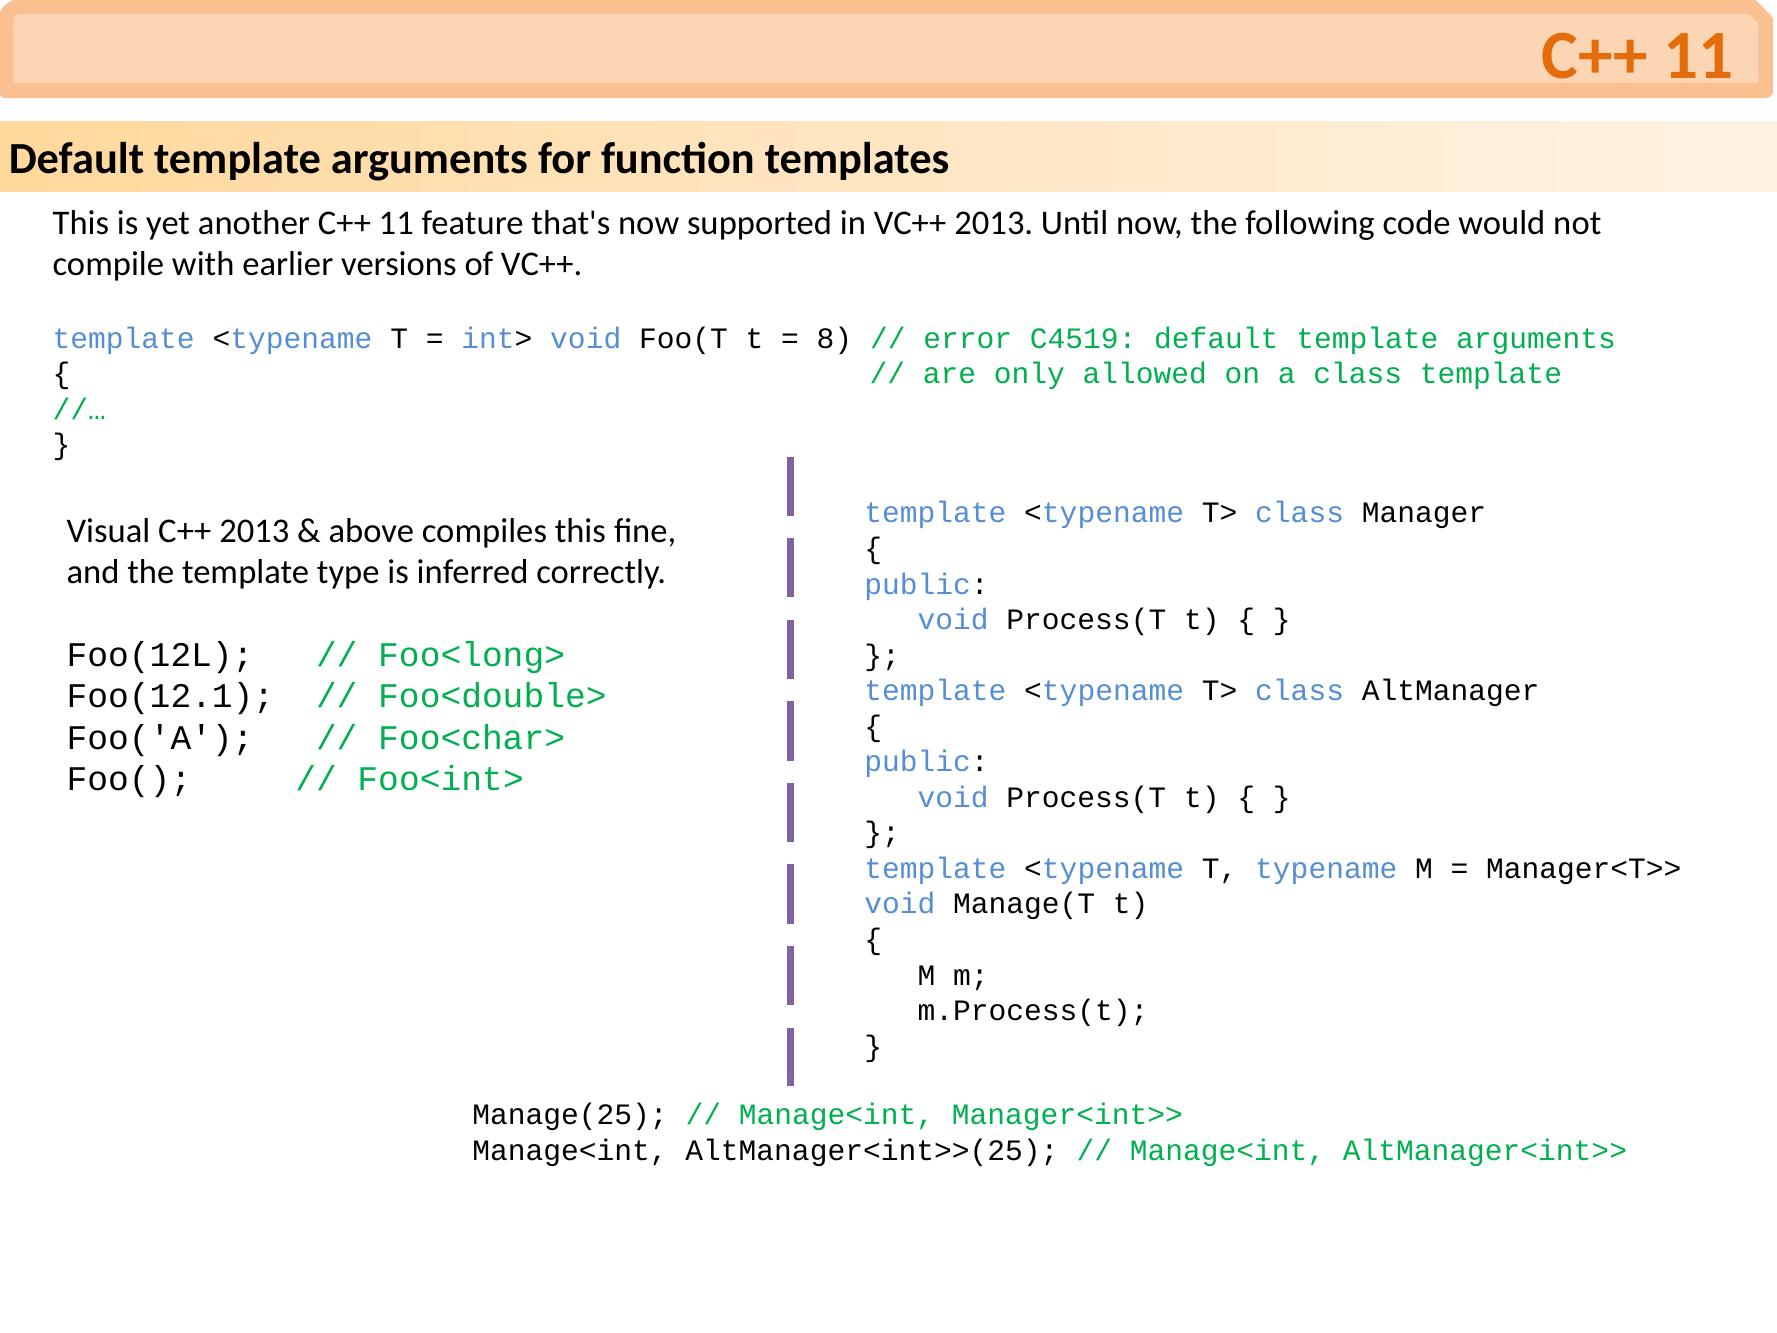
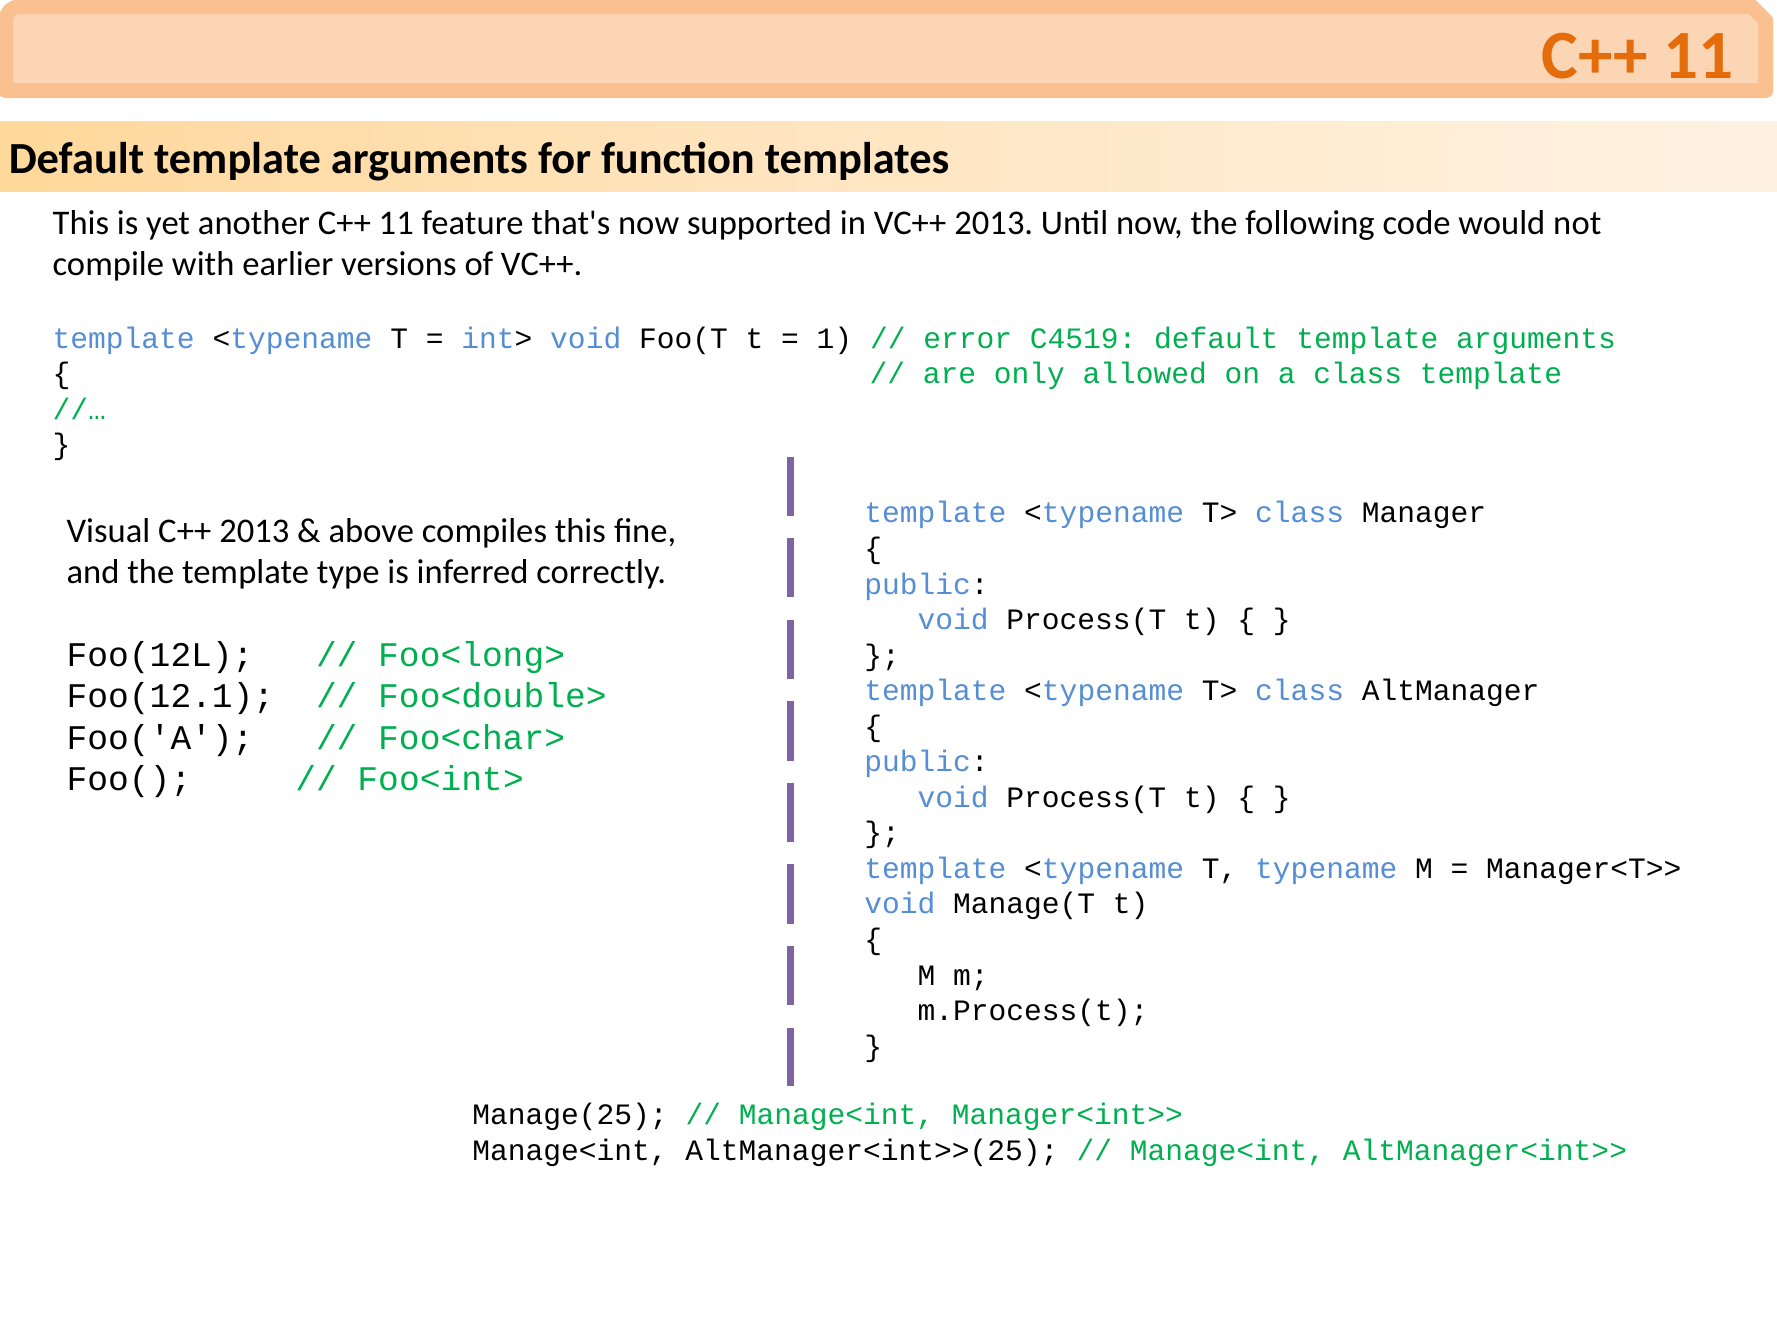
8: 8 -> 1
